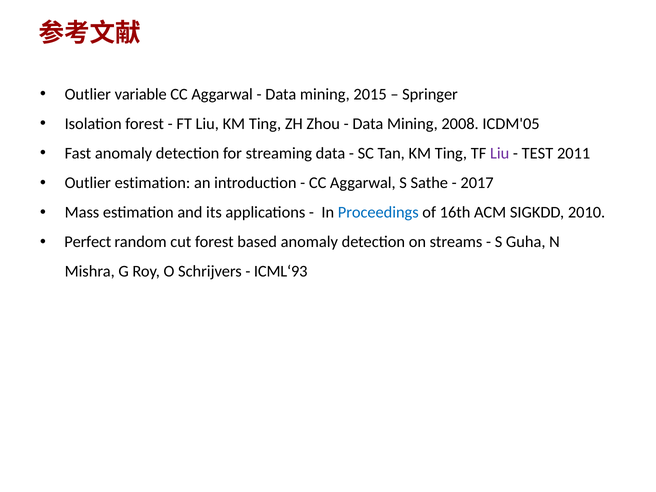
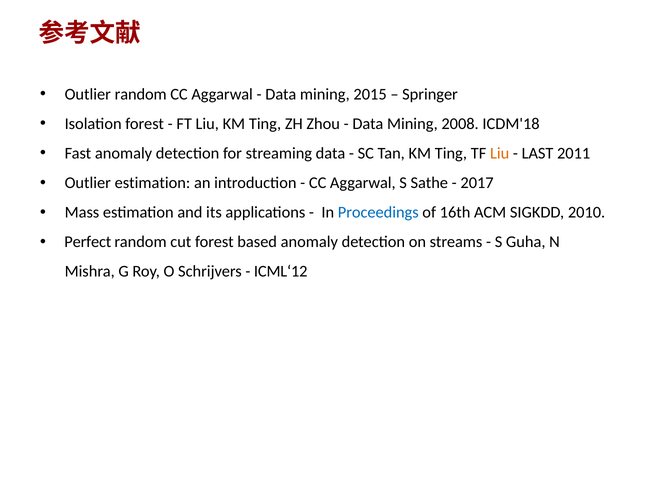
Outlier variable: variable -> random
ICDM'05: ICDM'05 -> ICDM'18
Liu at (500, 153) colour: purple -> orange
TEST: TEST -> LAST
ICML‘93: ICML‘93 -> ICML‘12
